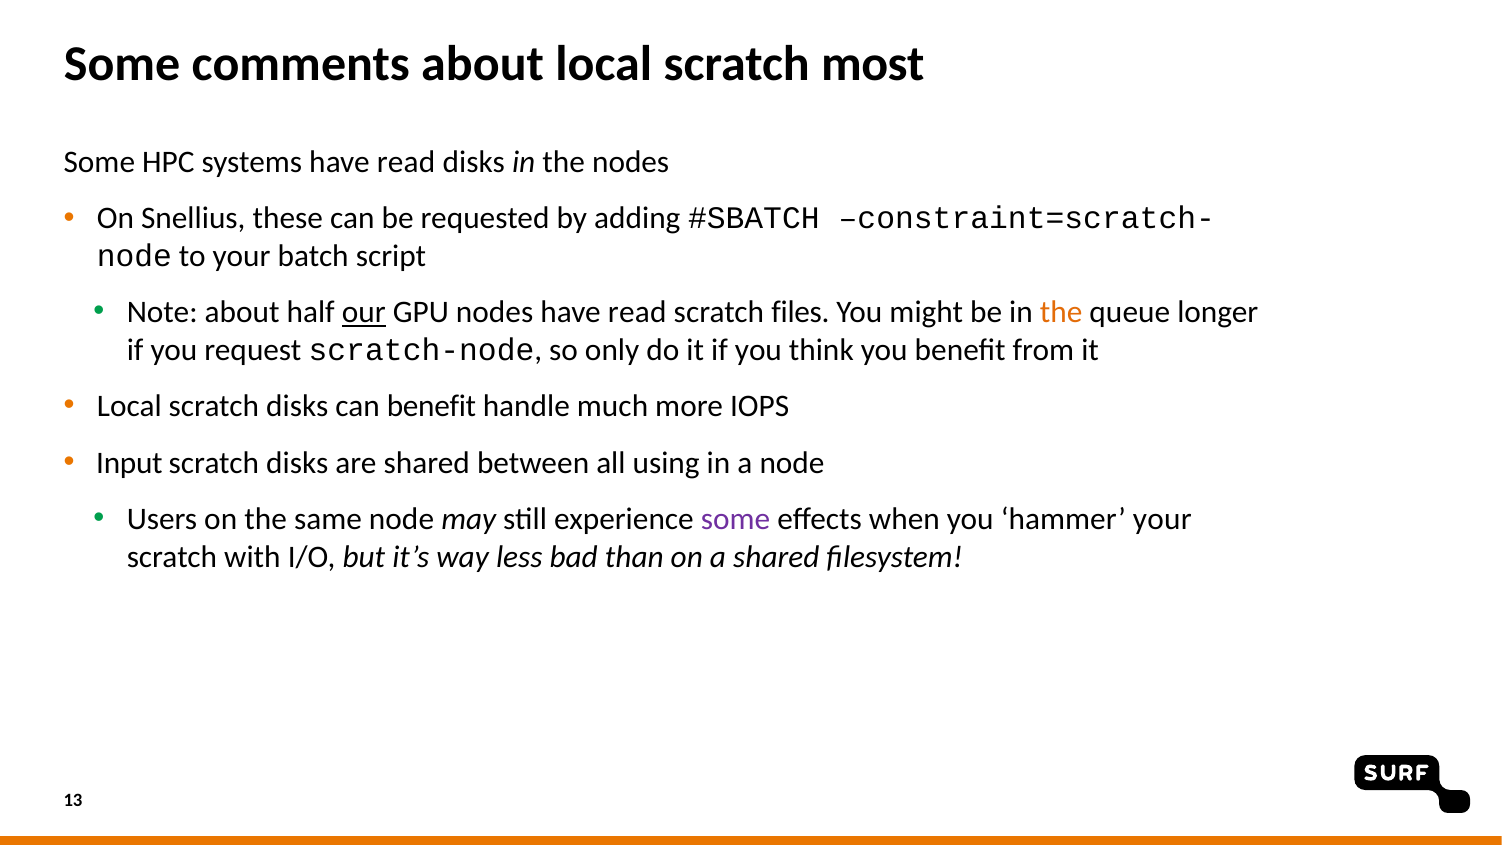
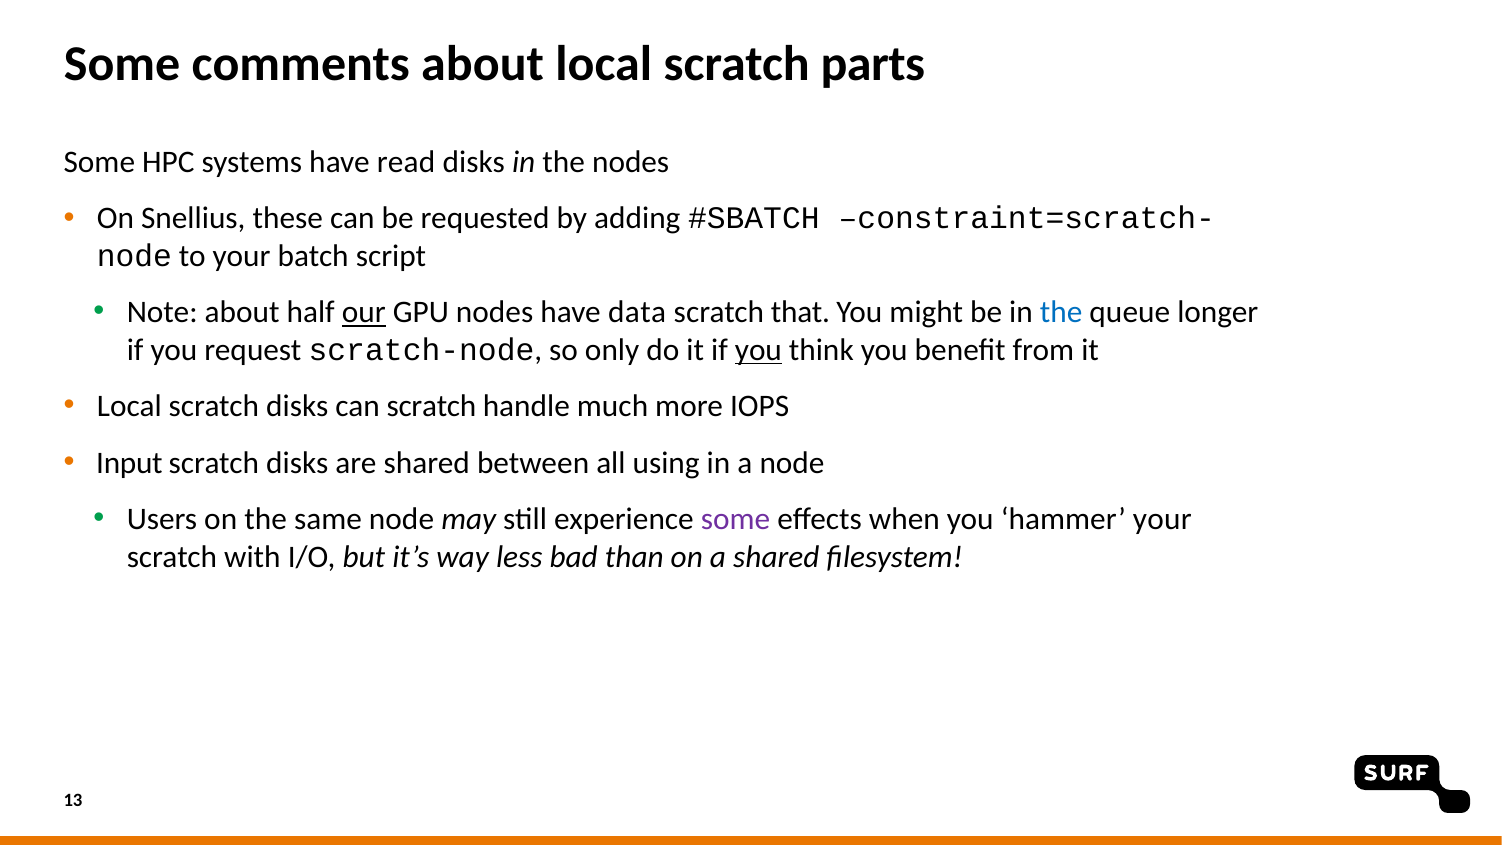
most: most -> parts
nodes have read: read -> data
files: files -> that
the at (1061, 312) colour: orange -> blue
you at (758, 350) underline: none -> present
can benefit: benefit -> scratch
